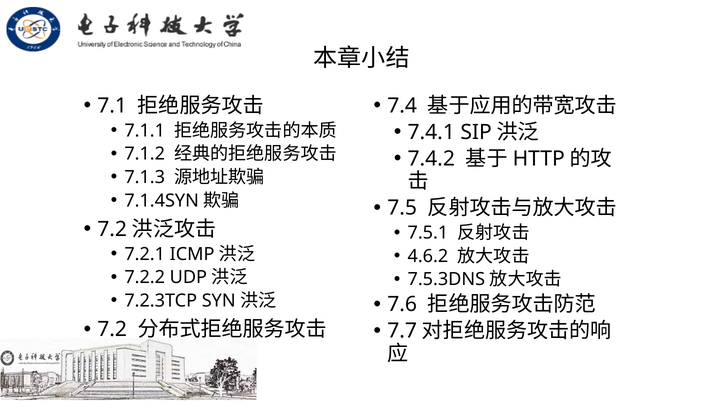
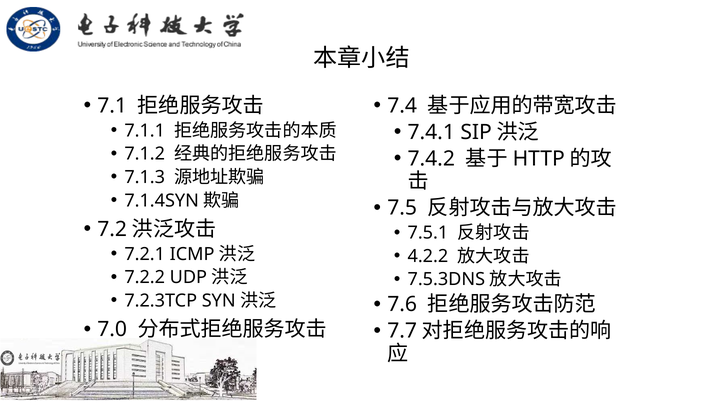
4.6.2: 4.6.2 -> 4.2.2
7.2 at (112, 329): 7.2 -> 7.0
